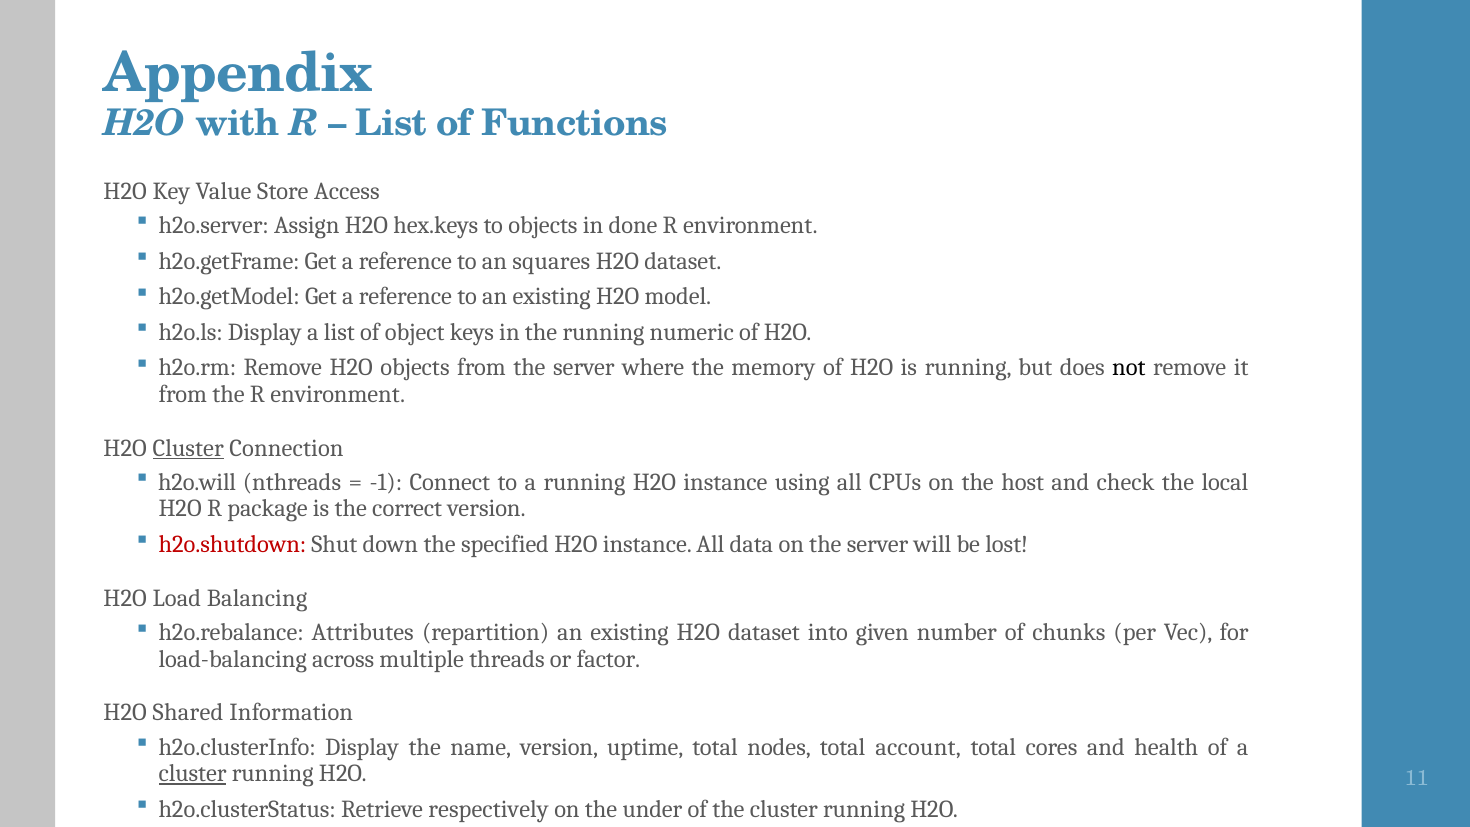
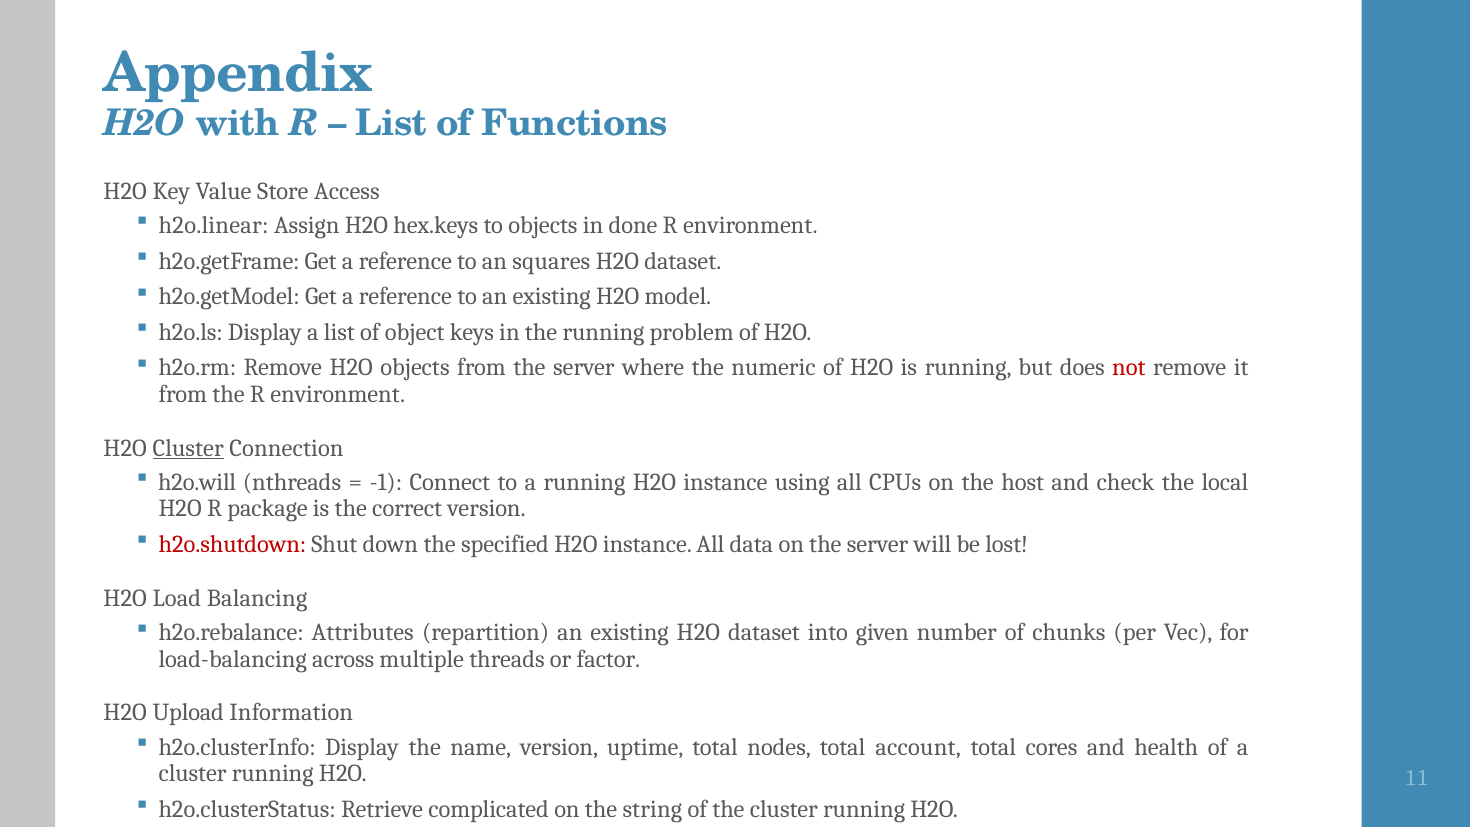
h2o.server: h2o.server -> h2o.linear
numeric: numeric -> problem
memory: memory -> numeric
not colour: black -> red
Shared: Shared -> Upload
cluster at (193, 774) underline: present -> none
respectively: respectively -> complicated
under: under -> string
